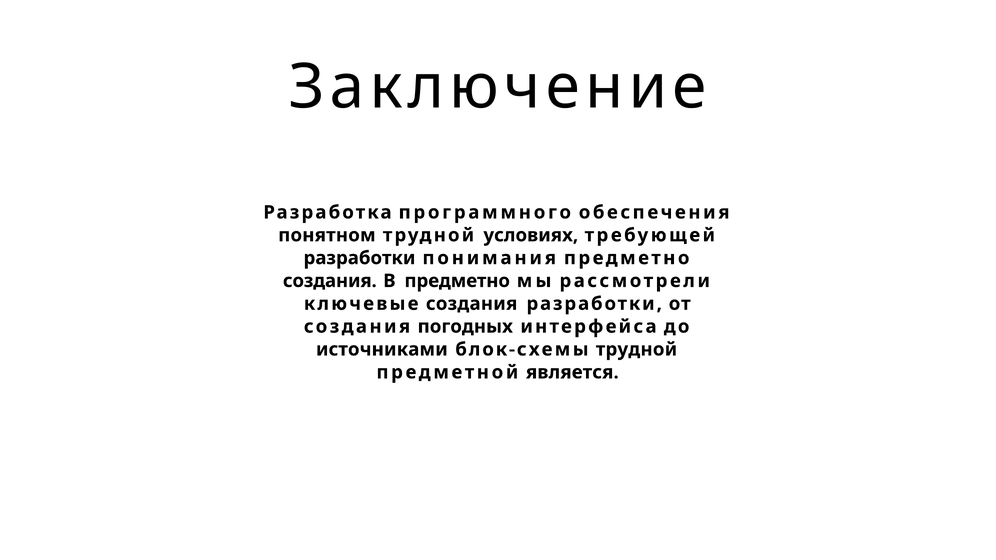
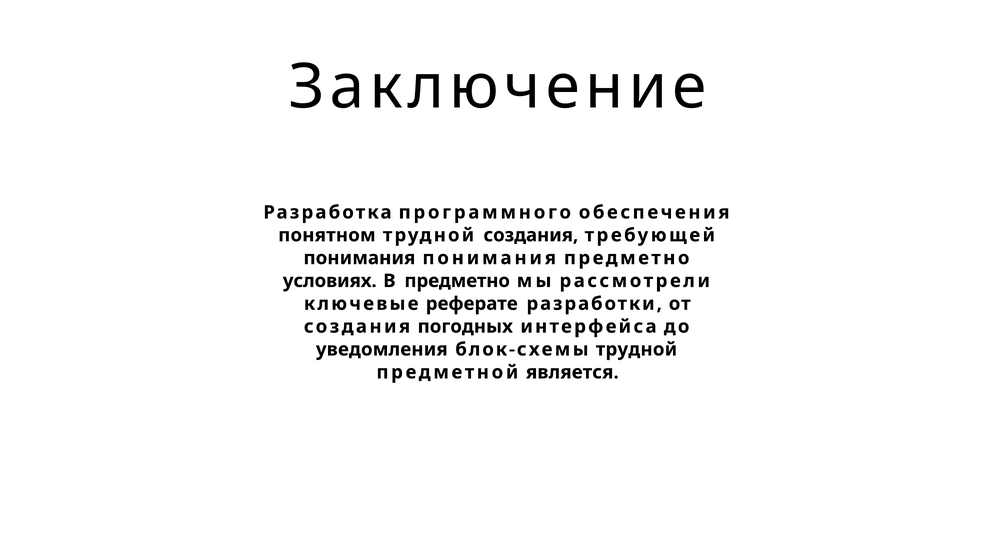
трудной условиях: условиях -> создания
разработки at (359, 258): разработки -> понимания
создания at (330, 281): создания -> условиях
ключевые создания: создания -> реферате
источниками: источниками -> уведомления
